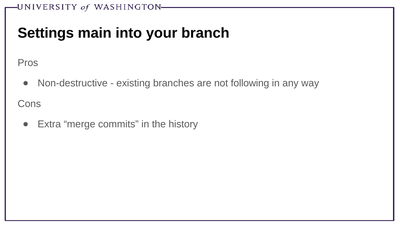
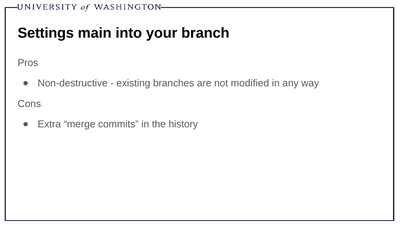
following: following -> modified
